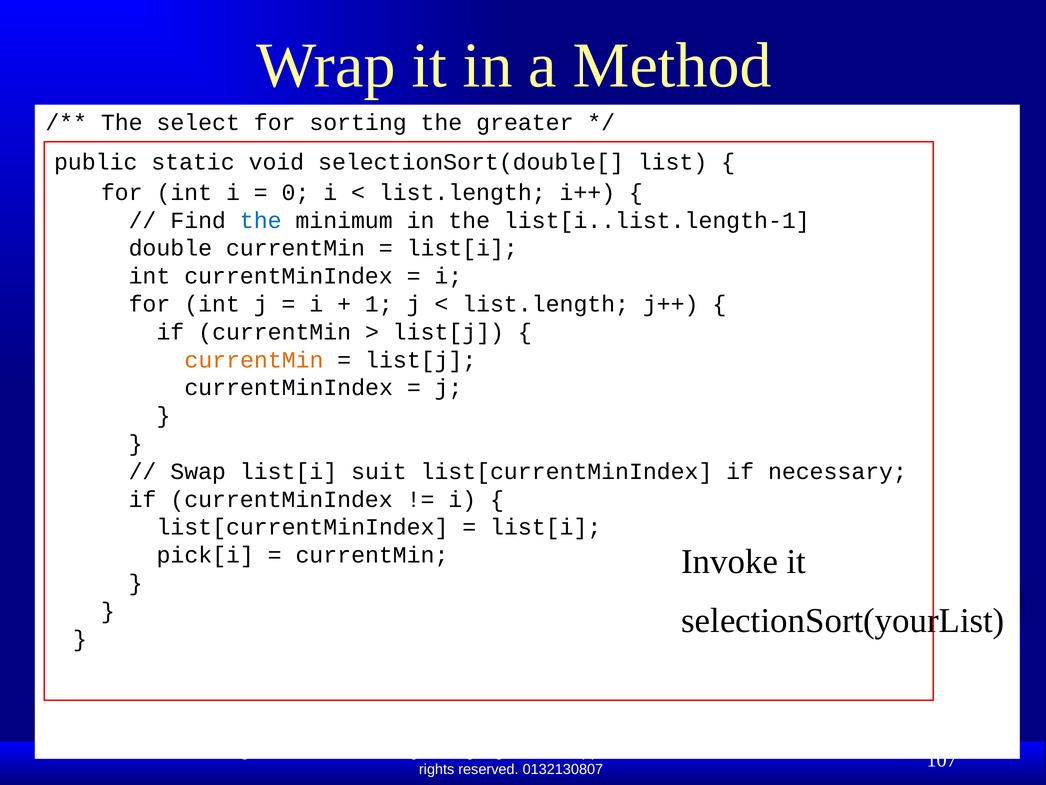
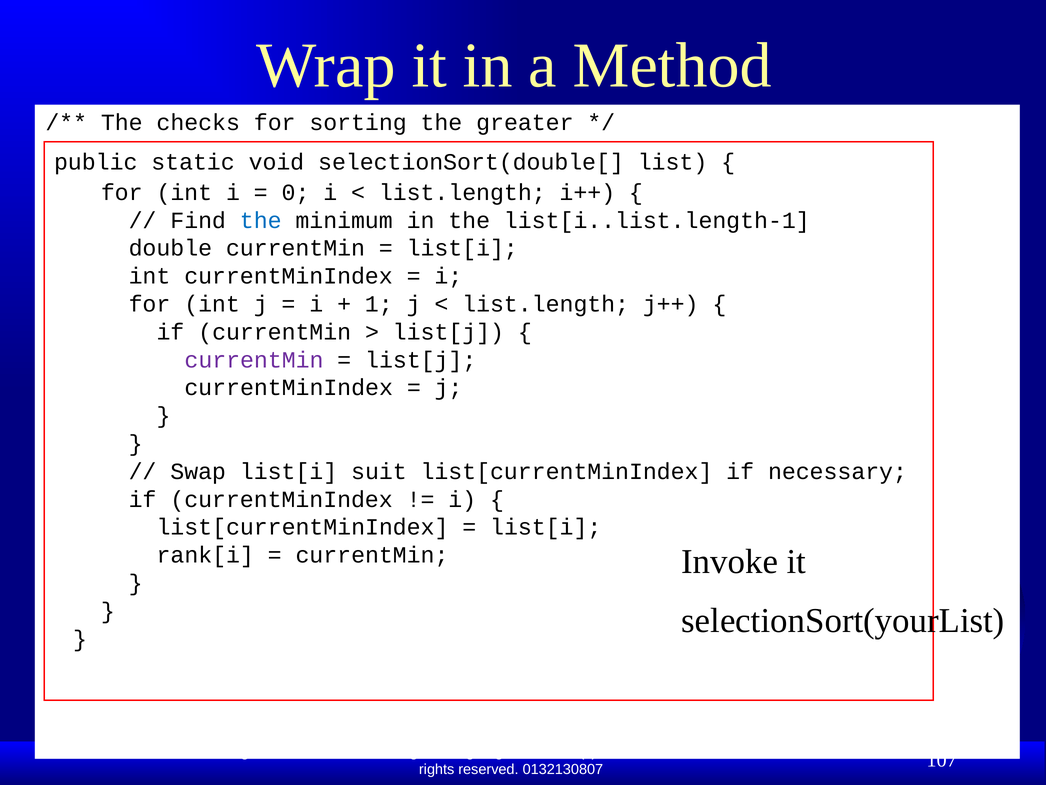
select: select -> checks
currentMin at (254, 360) colour: orange -> purple
pick[i: pick[i -> rank[i
